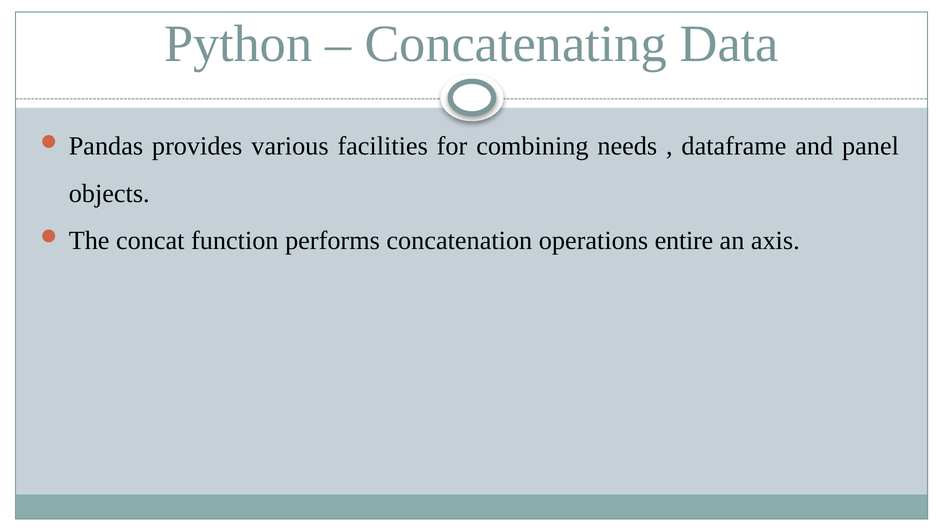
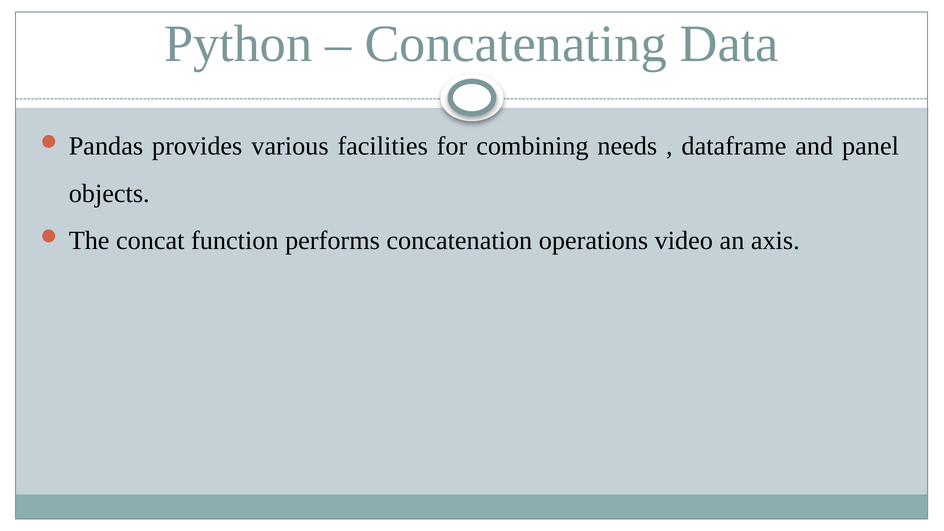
entire: entire -> video
